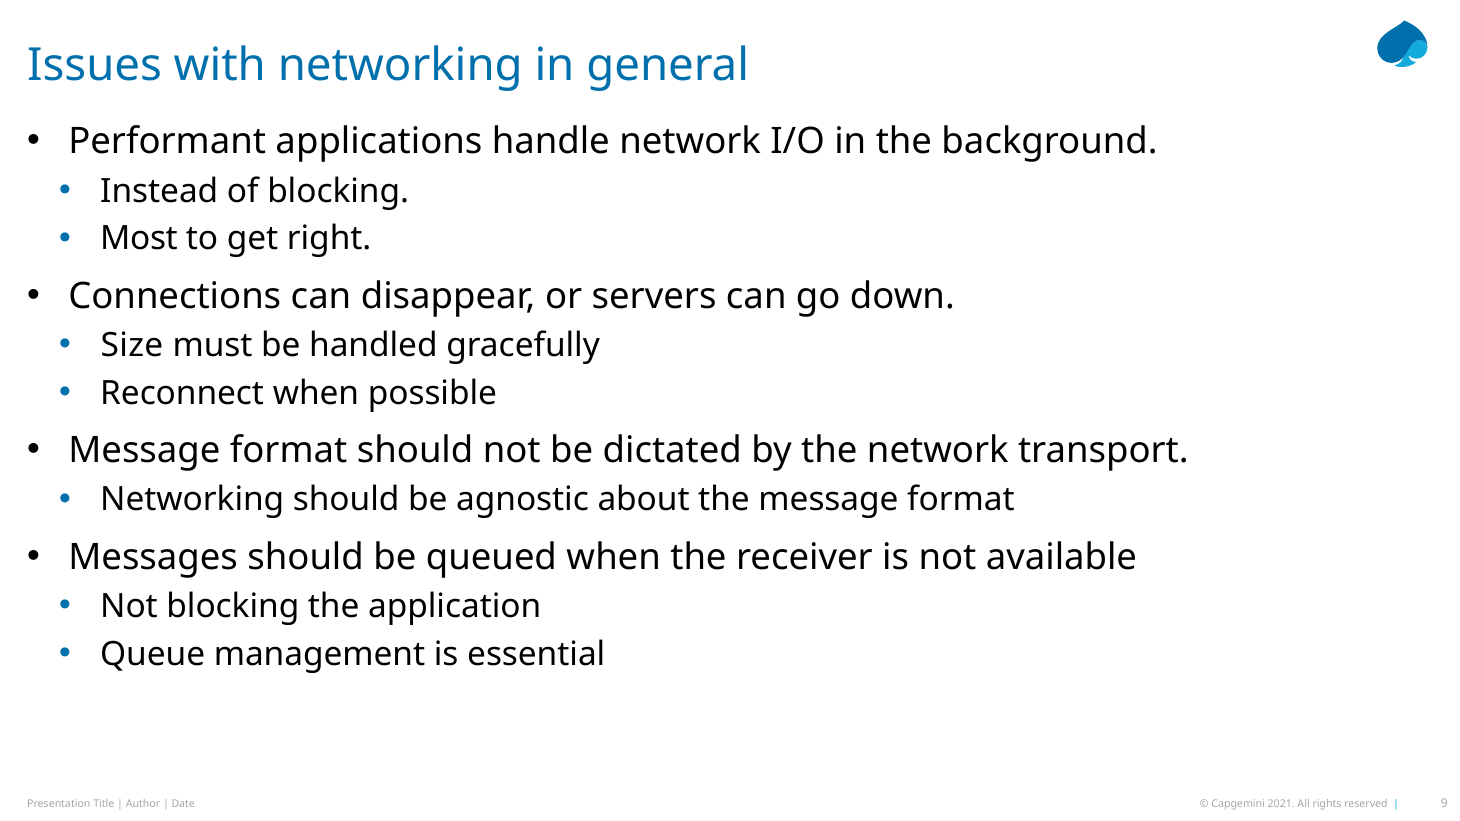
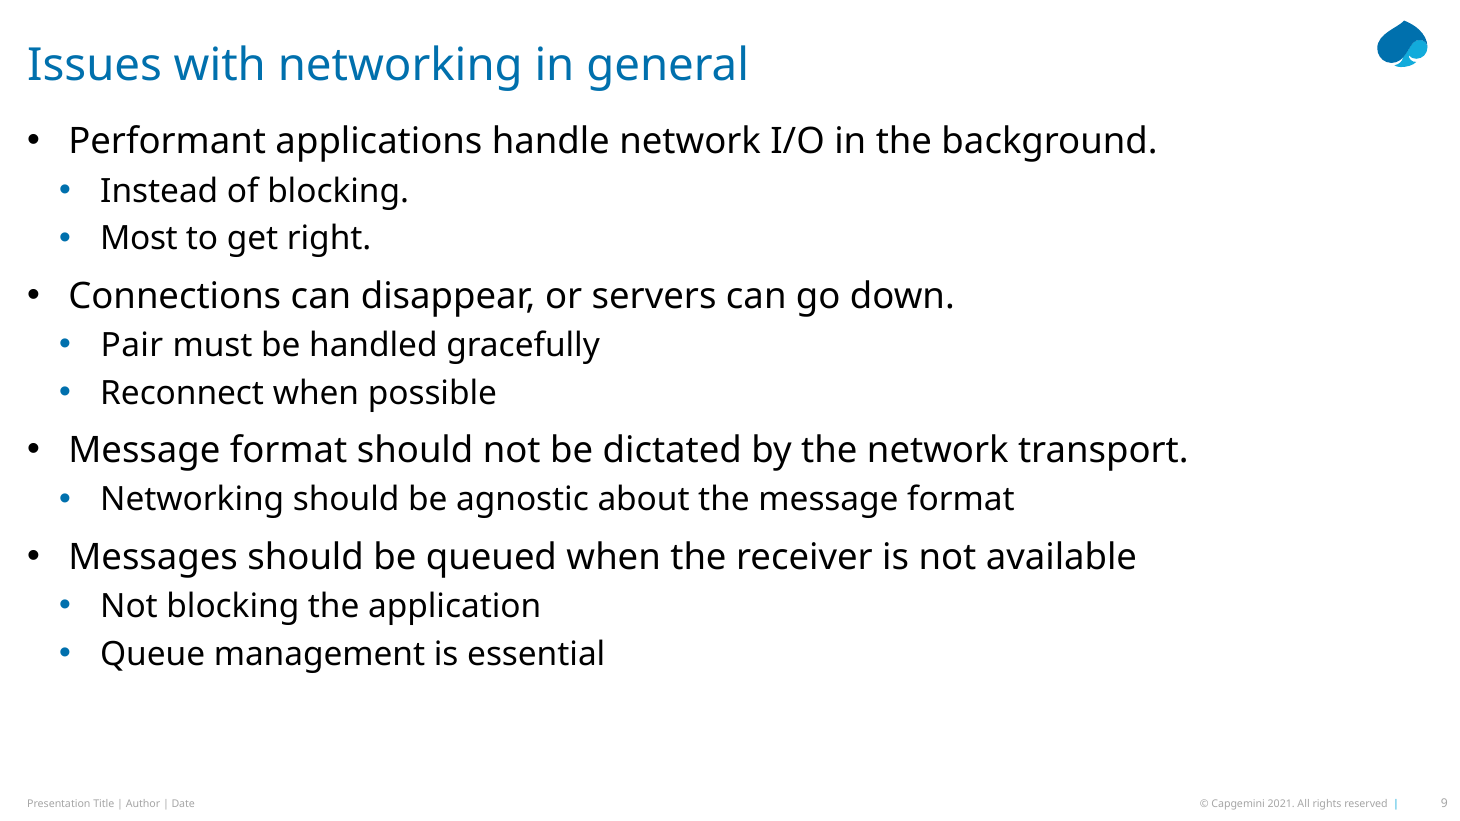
Size: Size -> Pair
